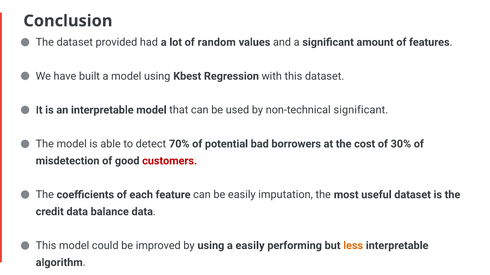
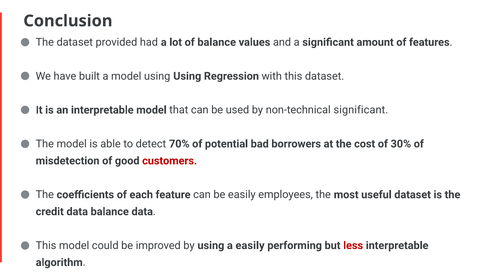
of random: random -> balance
using Kbest: Kbest -> Using
imputation: imputation -> employees
less colour: orange -> red
